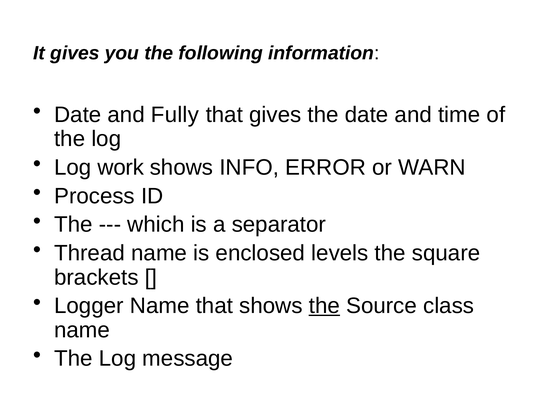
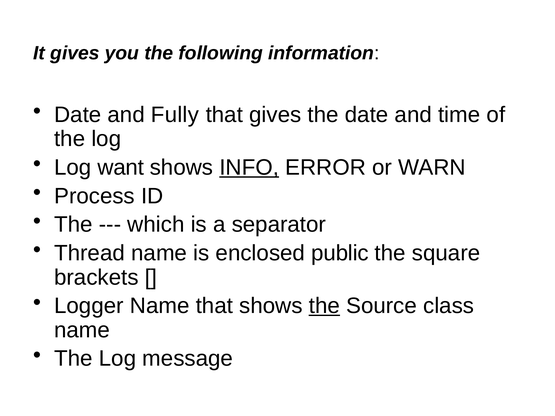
work: work -> want
INFO underline: none -> present
levels: levels -> public
